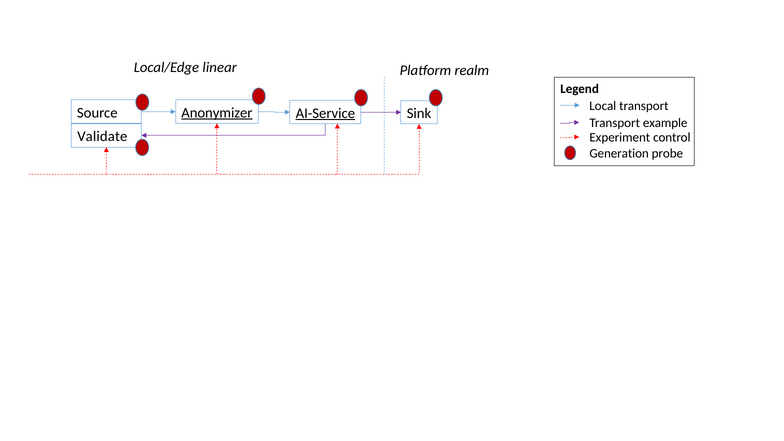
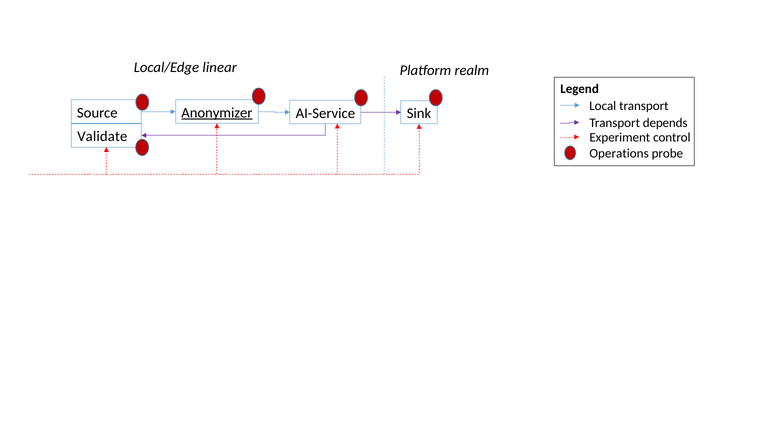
AI-Service underline: present -> none
example: example -> depends
Generation: Generation -> Operations
